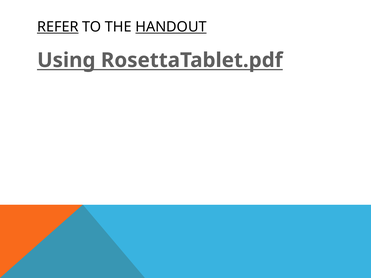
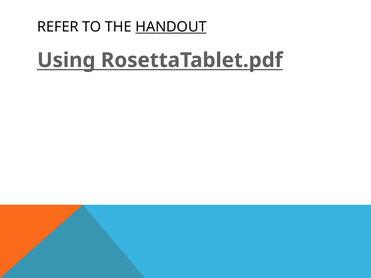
REFER underline: present -> none
